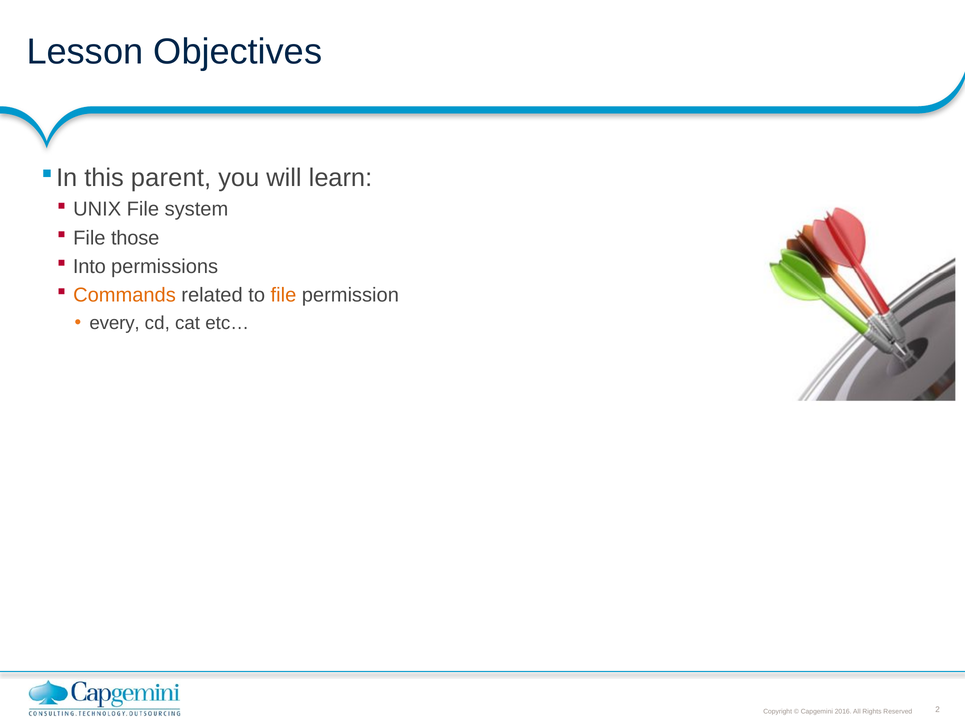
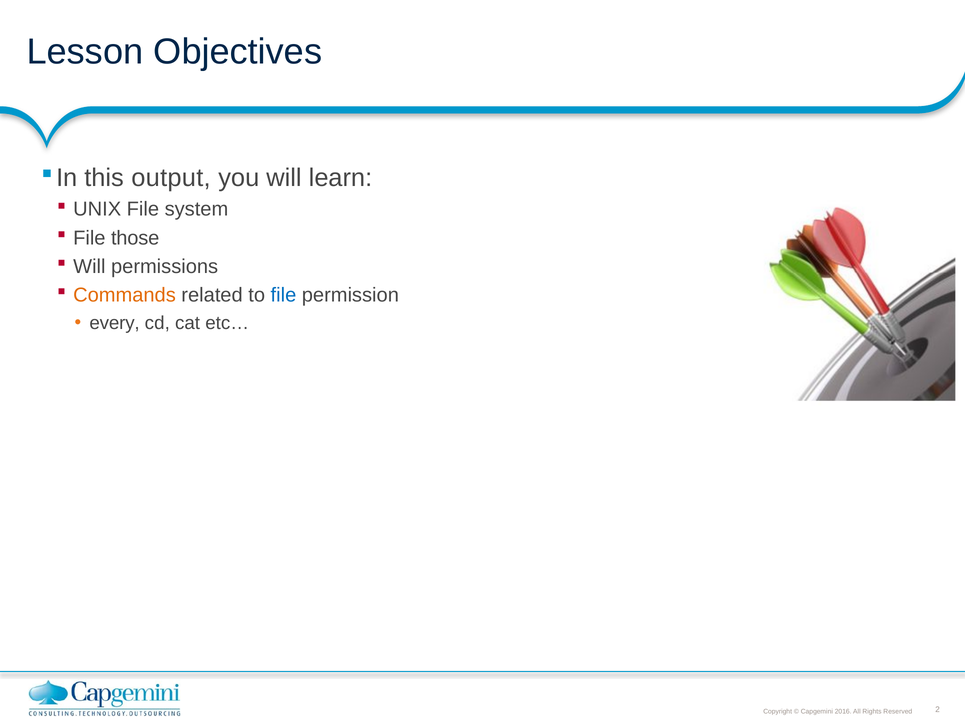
parent: parent -> output
Into at (89, 266): Into -> Will
file at (283, 295) colour: orange -> blue
